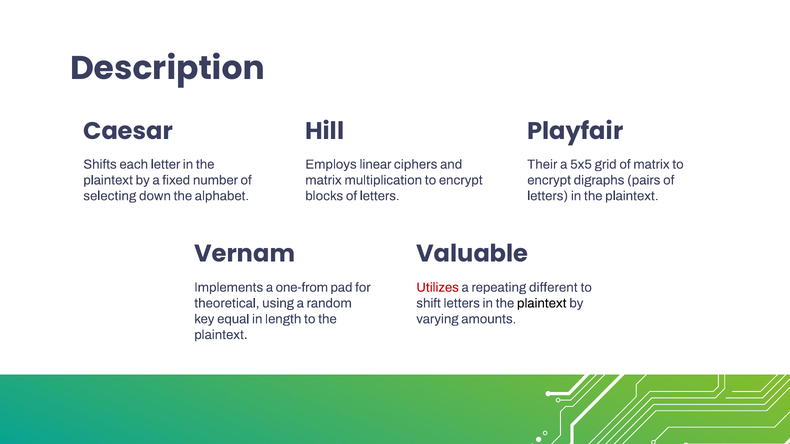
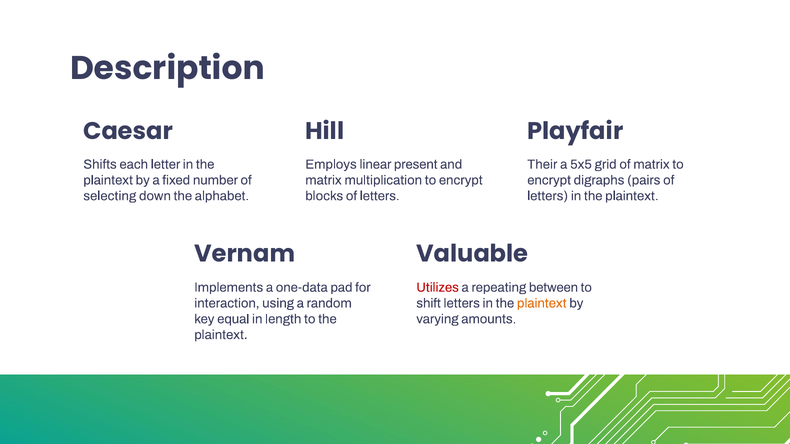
ciphers: ciphers -> present
one-from: one-from -> one-data
different: different -> between
theoretical: theoretical -> interaction
plaintext at (542, 303) colour: black -> orange
